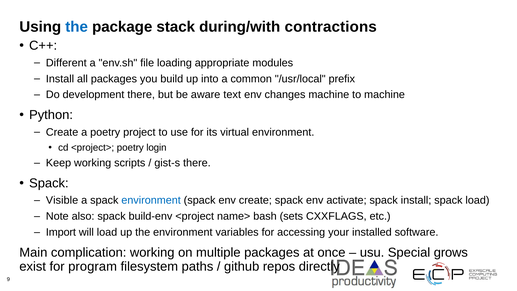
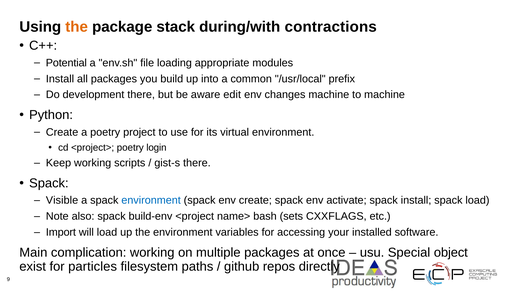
the at (77, 27) colour: blue -> orange
Different: Different -> Potential
text: text -> edit
grows: grows -> object
program: program -> particles
